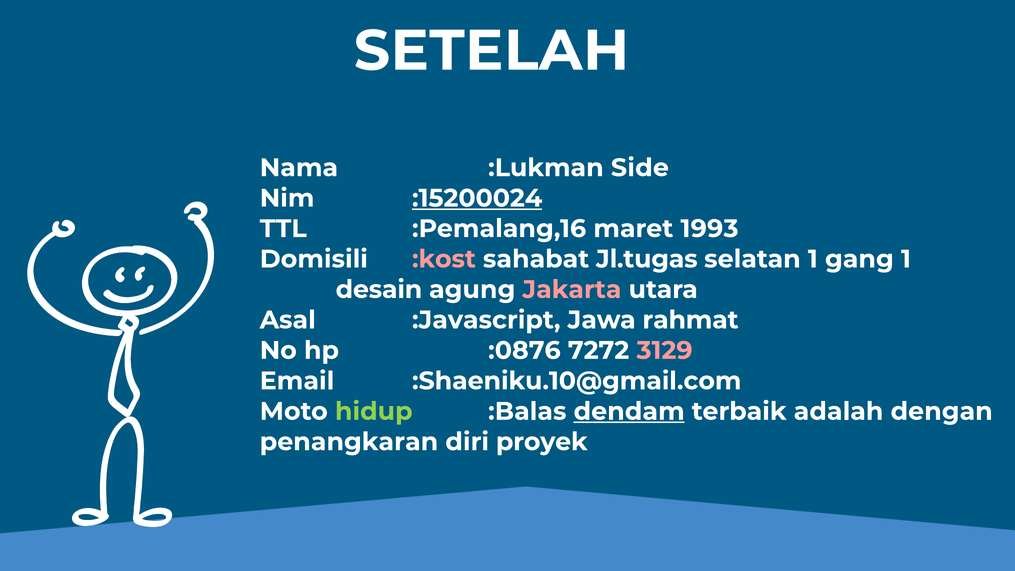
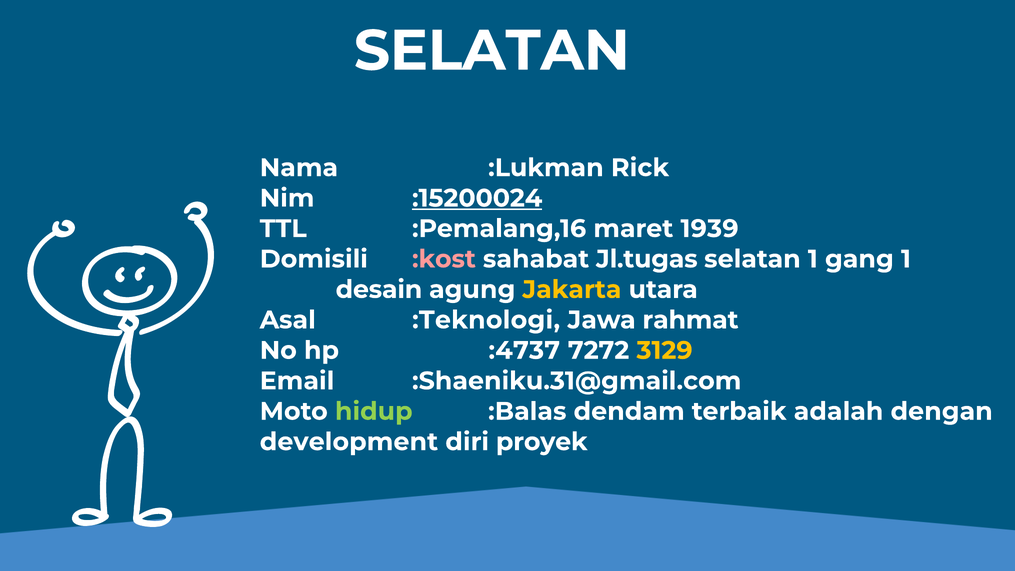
SETELAH at (491, 51): SETELAH -> SELATAN
Side: Side -> Rick
1993: 1993 -> 1939
Jakarta colour: pink -> yellow
:Javascript: :Javascript -> :Teknologi
:0876: :0876 -> :4737
3129 colour: pink -> yellow
:Shaeniku.10@gmail.com: :Shaeniku.10@gmail.com -> :Shaeniku.31@gmail.com
dendam underline: present -> none
penangkaran: penangkaran -> development
